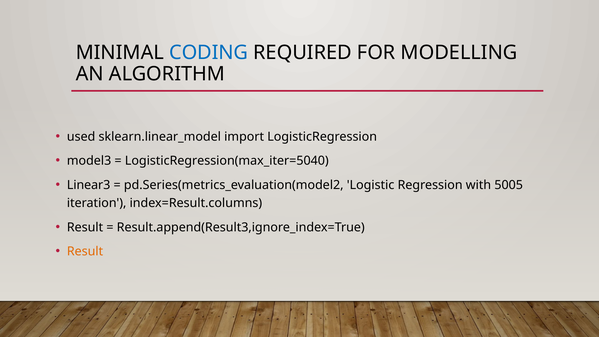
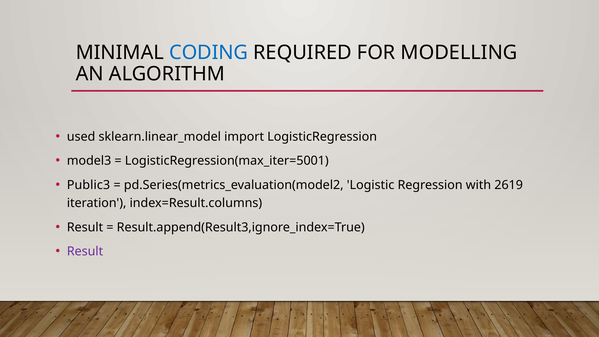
LogisticRegression(max_iter=5040: LogisticRegression(max_iter=5040 -> LogisticRegression(max_iter=5001
Linear3: Linear3 -> Public3
5005: 5005 -> 2619
Result at (85, 251) colour: orange -> purple
